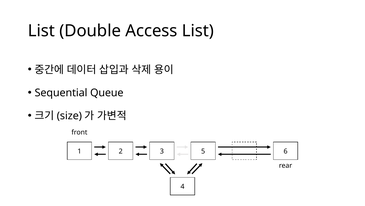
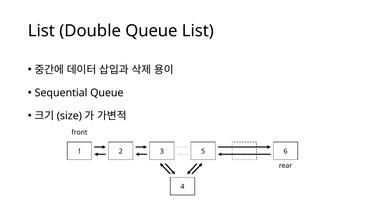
Double Access: Access -> Queue
